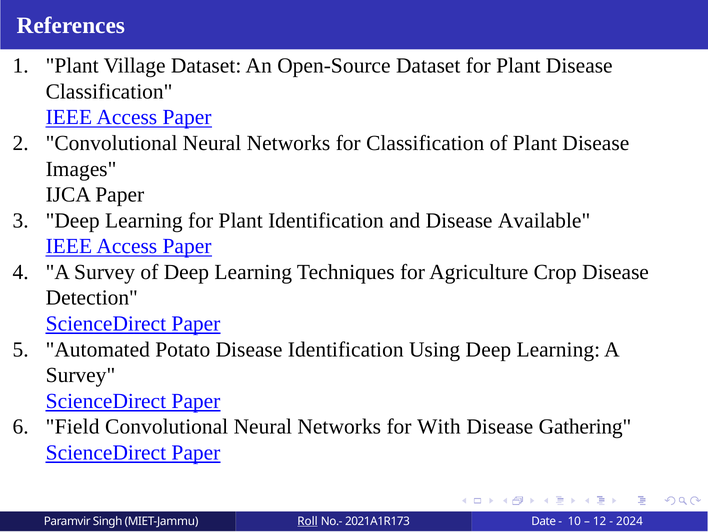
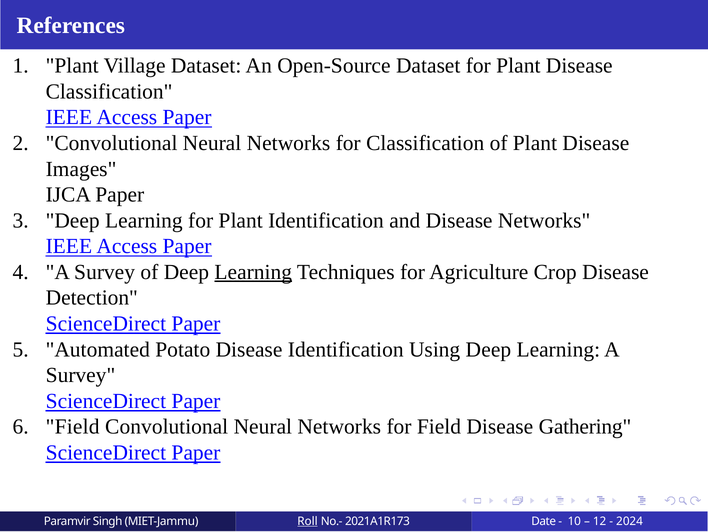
Disease Available: Available -> Networks
Learning at (253, 272) underline: none -> present
for With: With -> Field
